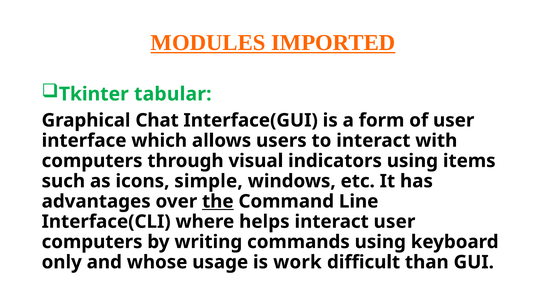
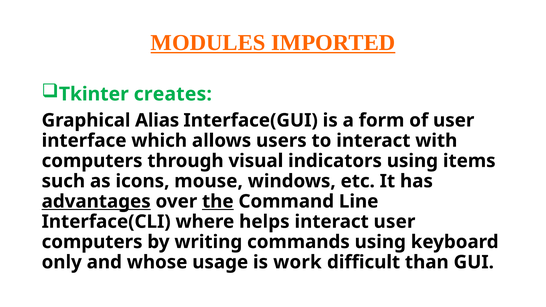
tabular: tabular -> creates
Chat: Chat -> Alias
simple: simple -> mouse
advantages underline: none -> present
